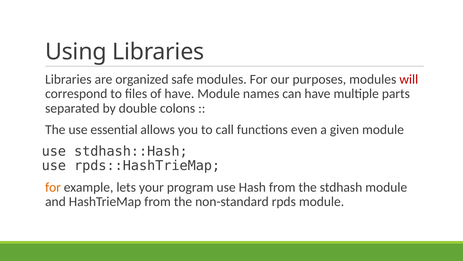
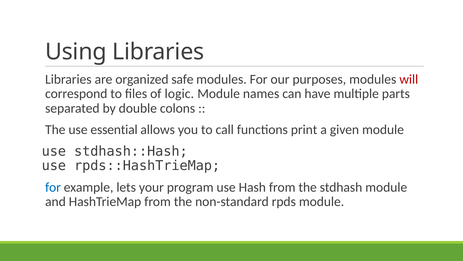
of have: have -> logic
even: even -> print
for at (53, 187) colour: orange -> blue
